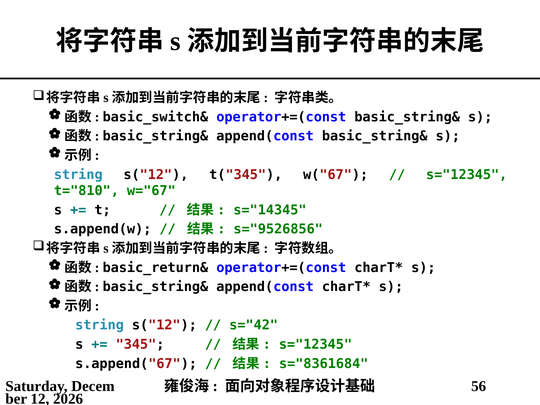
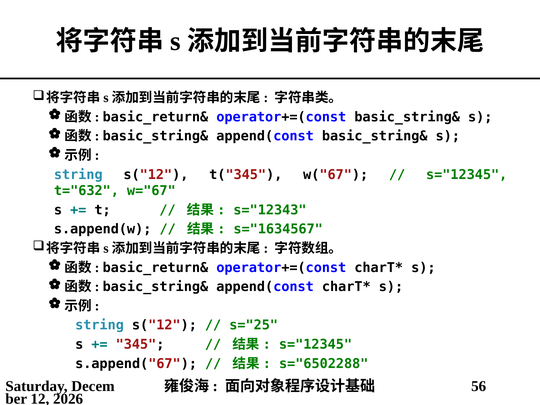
basic_switch& at (155, 117): basic_switch& -> basic_return&
t="810: t="810 -> t="632
s="14345: s="14345 -> s="12343
s="9526856: s="9526856 -> s="1634567
s="42: s="42 -> s="25
s="8361684: s="8361684 -> s="6502288
